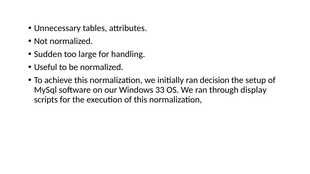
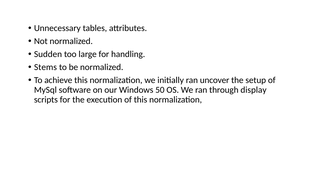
Useful: Useful -> Stems
decision: decision -> uncover
33: 33 -> 50
